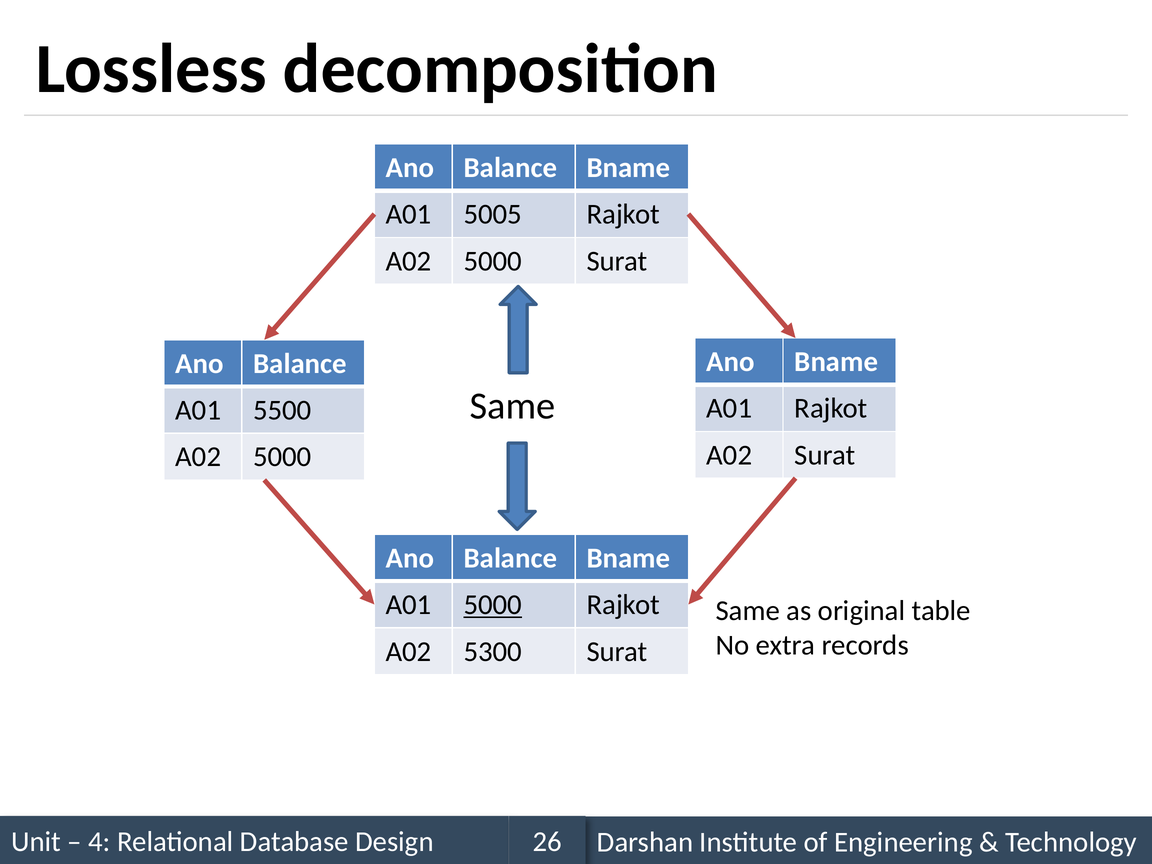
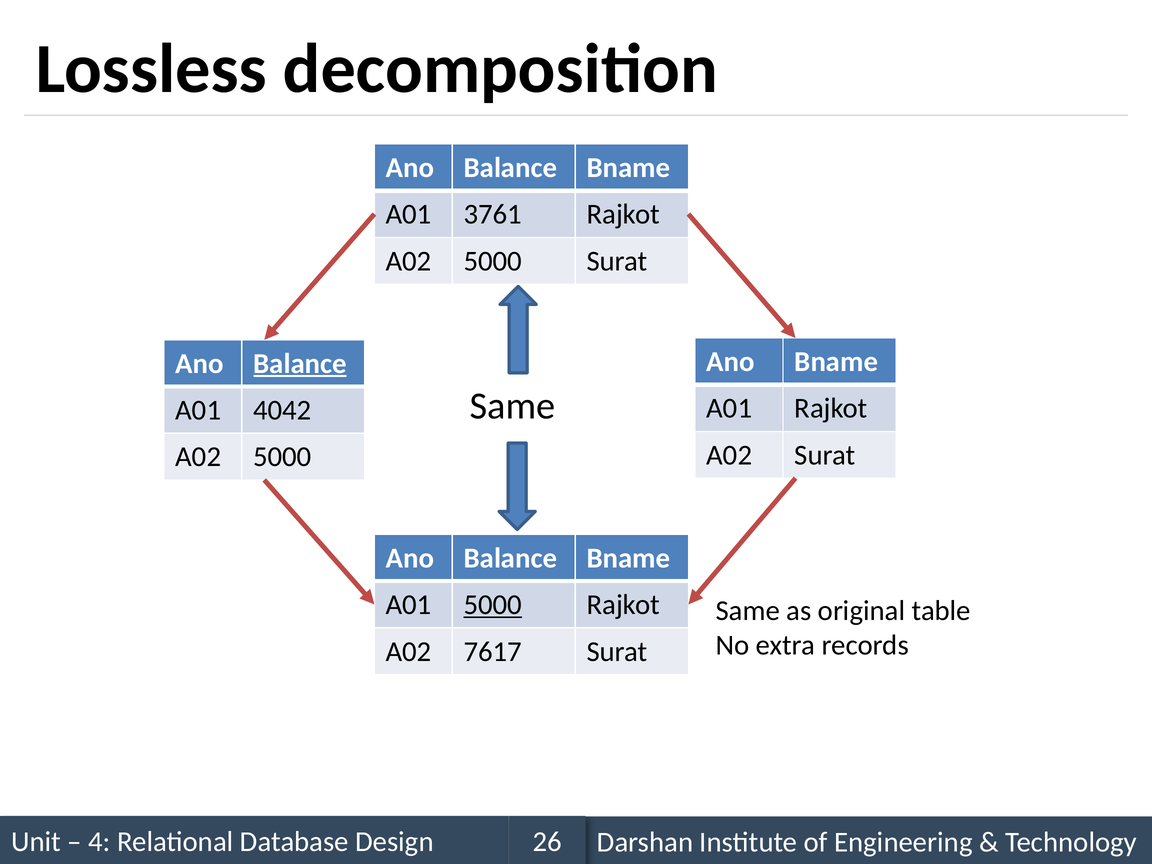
5005: 5005 -> 3761
Balance at (300, 364) underline: none -> present
5500: 5500 -> 4042
5300: 5300 -> 7617
